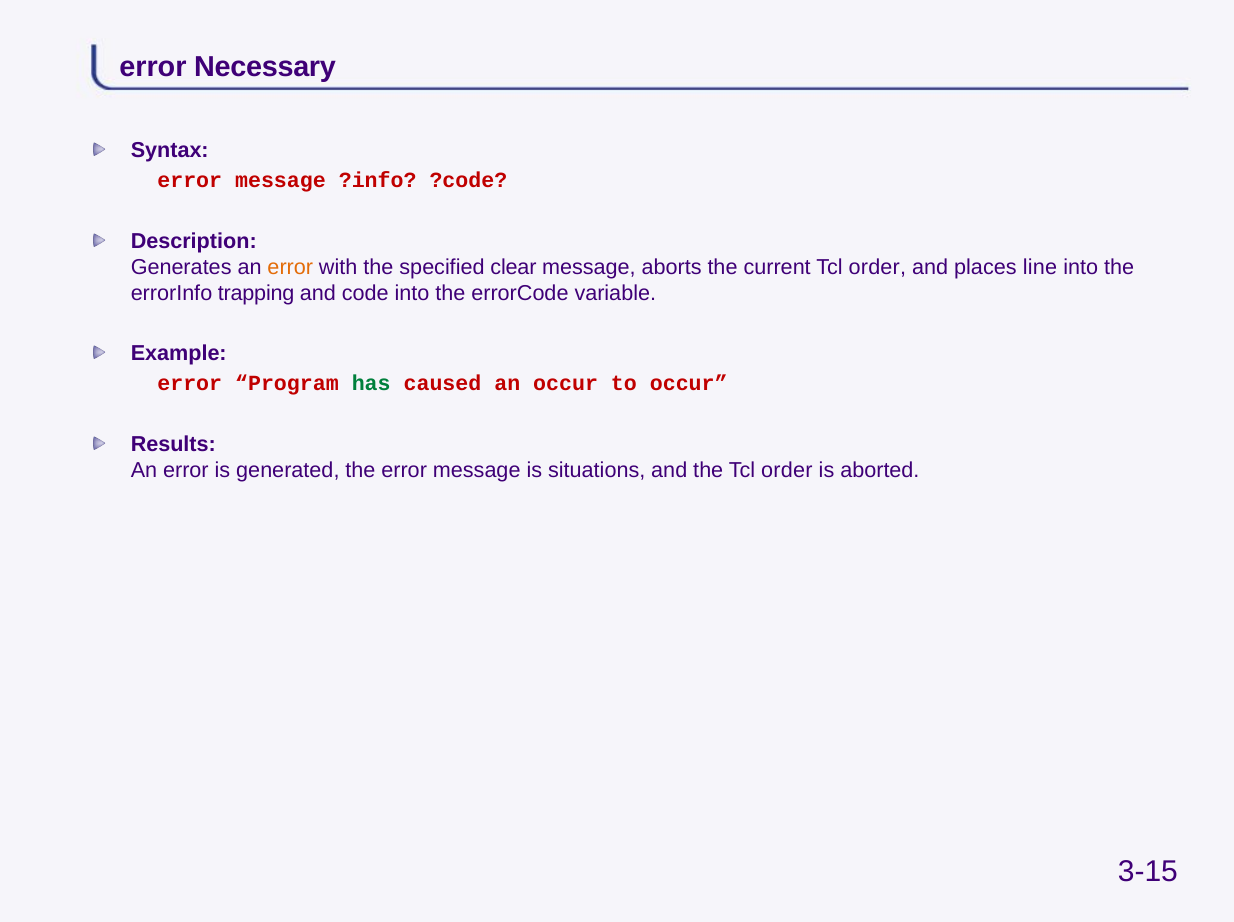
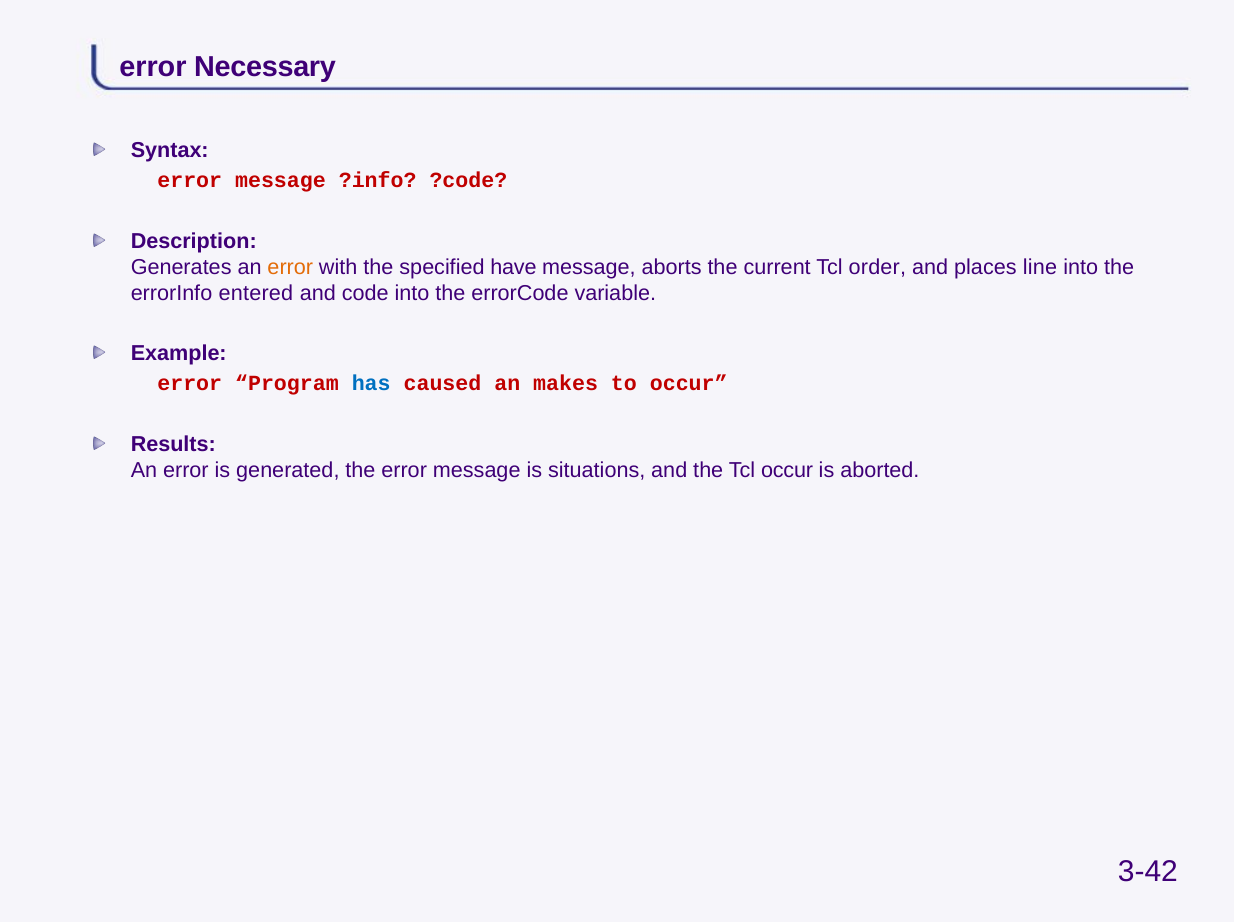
clear: clear -> have
trapping: trapping -> entered
has colour: green -> blue
an occur: occur -> makes
the Tcl order: order -> occur
3-15: 3-15 -> 3-42
